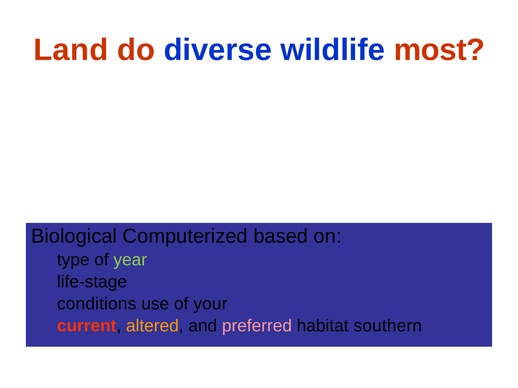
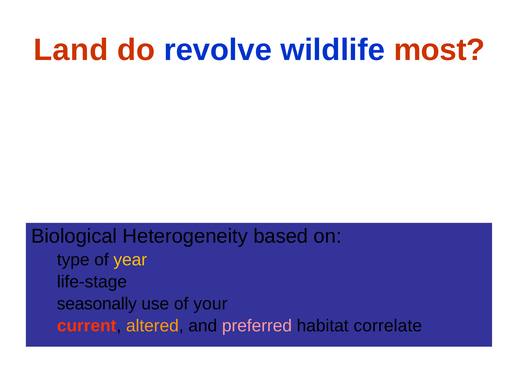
diverse: diverse -> revolve
Computerized: Computerized -> Heterogeneity
year colour: light green -> yellow
conditions: conditions -> seasonally
southern: southern -> correlate
